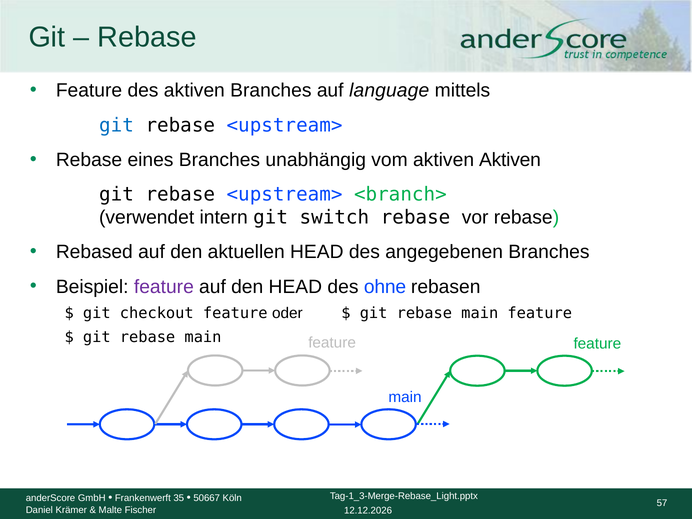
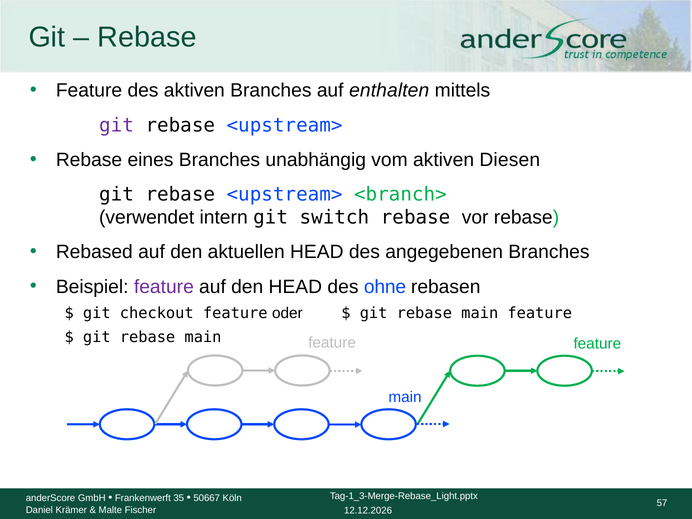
language: language -> enthalten
git at (116, 125) colour: blue -> purple
aktiven Aktiven: Aktiven -> Diesen
